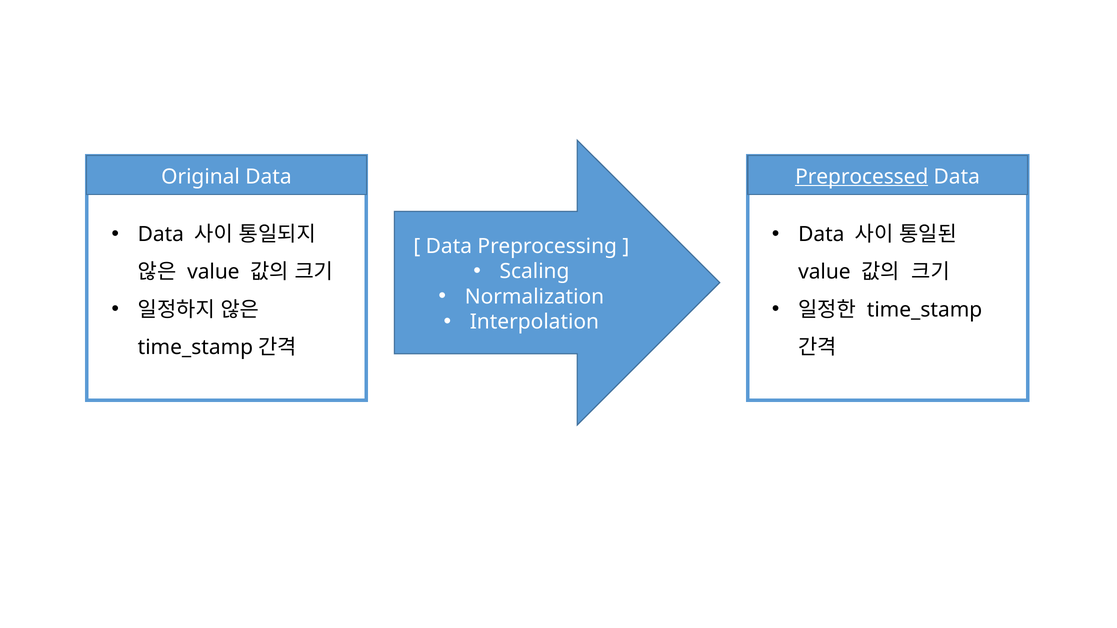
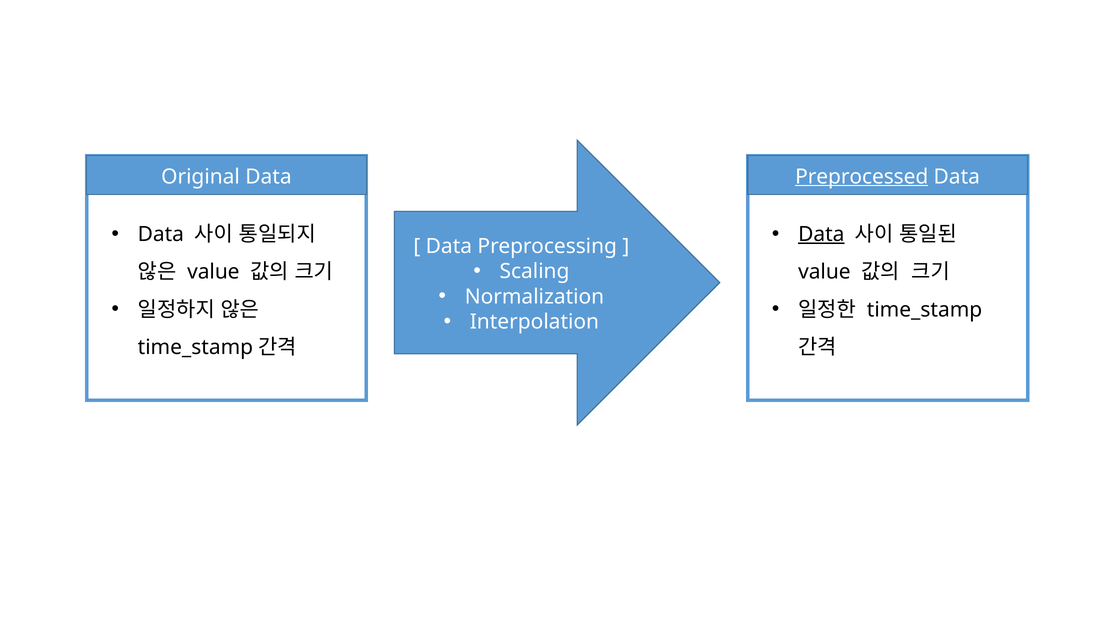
Data at (821, 234) underline: none -> present
